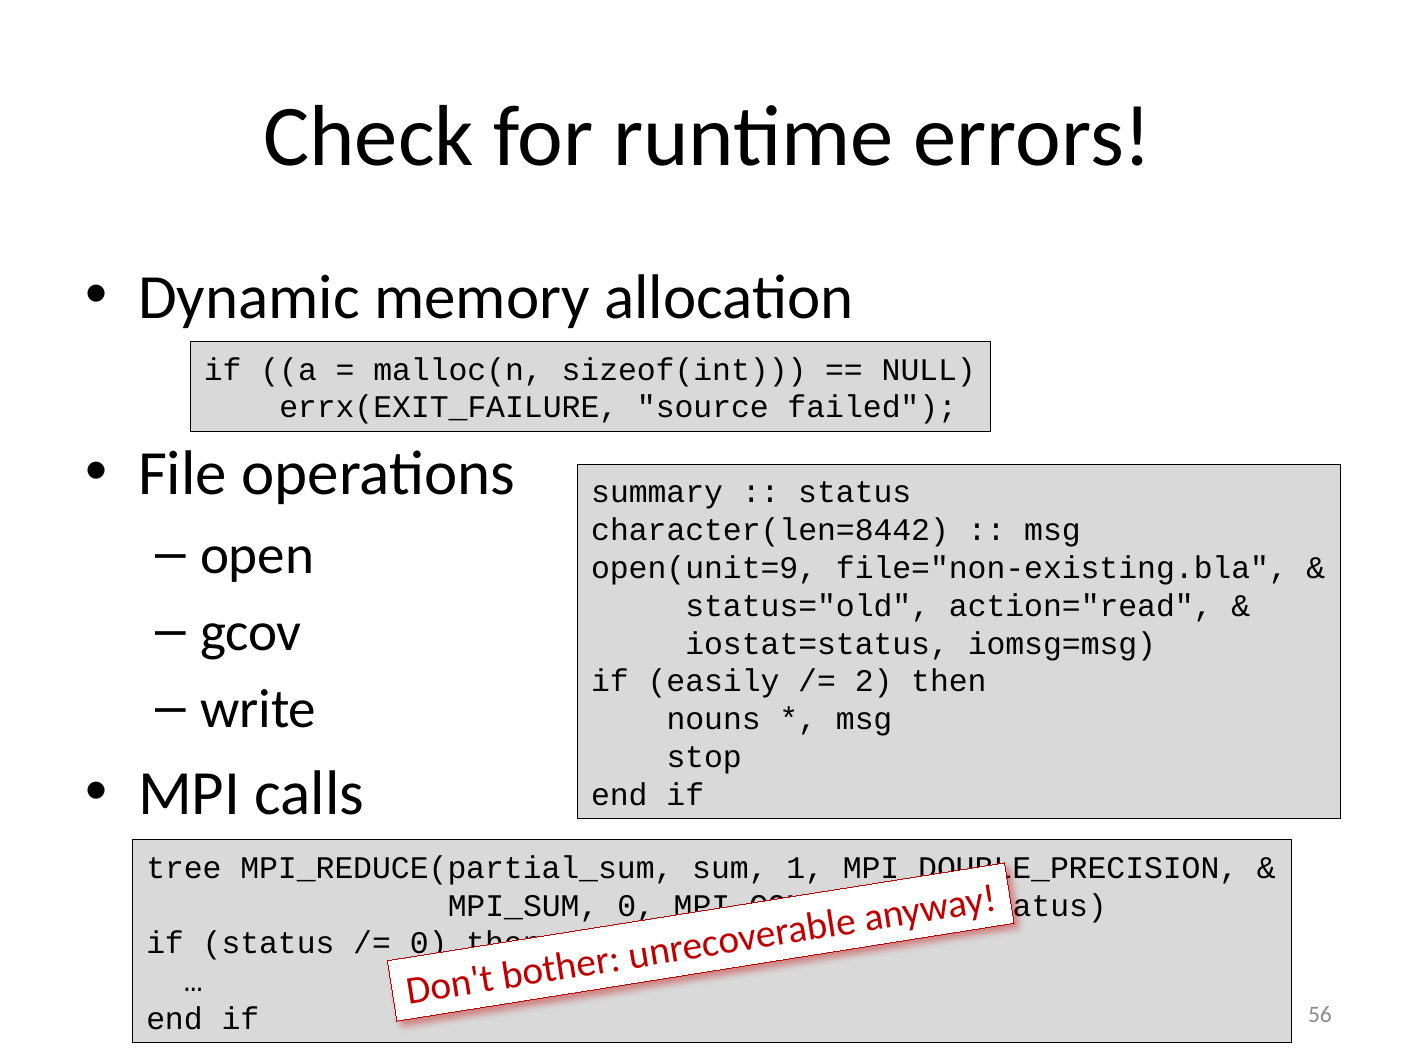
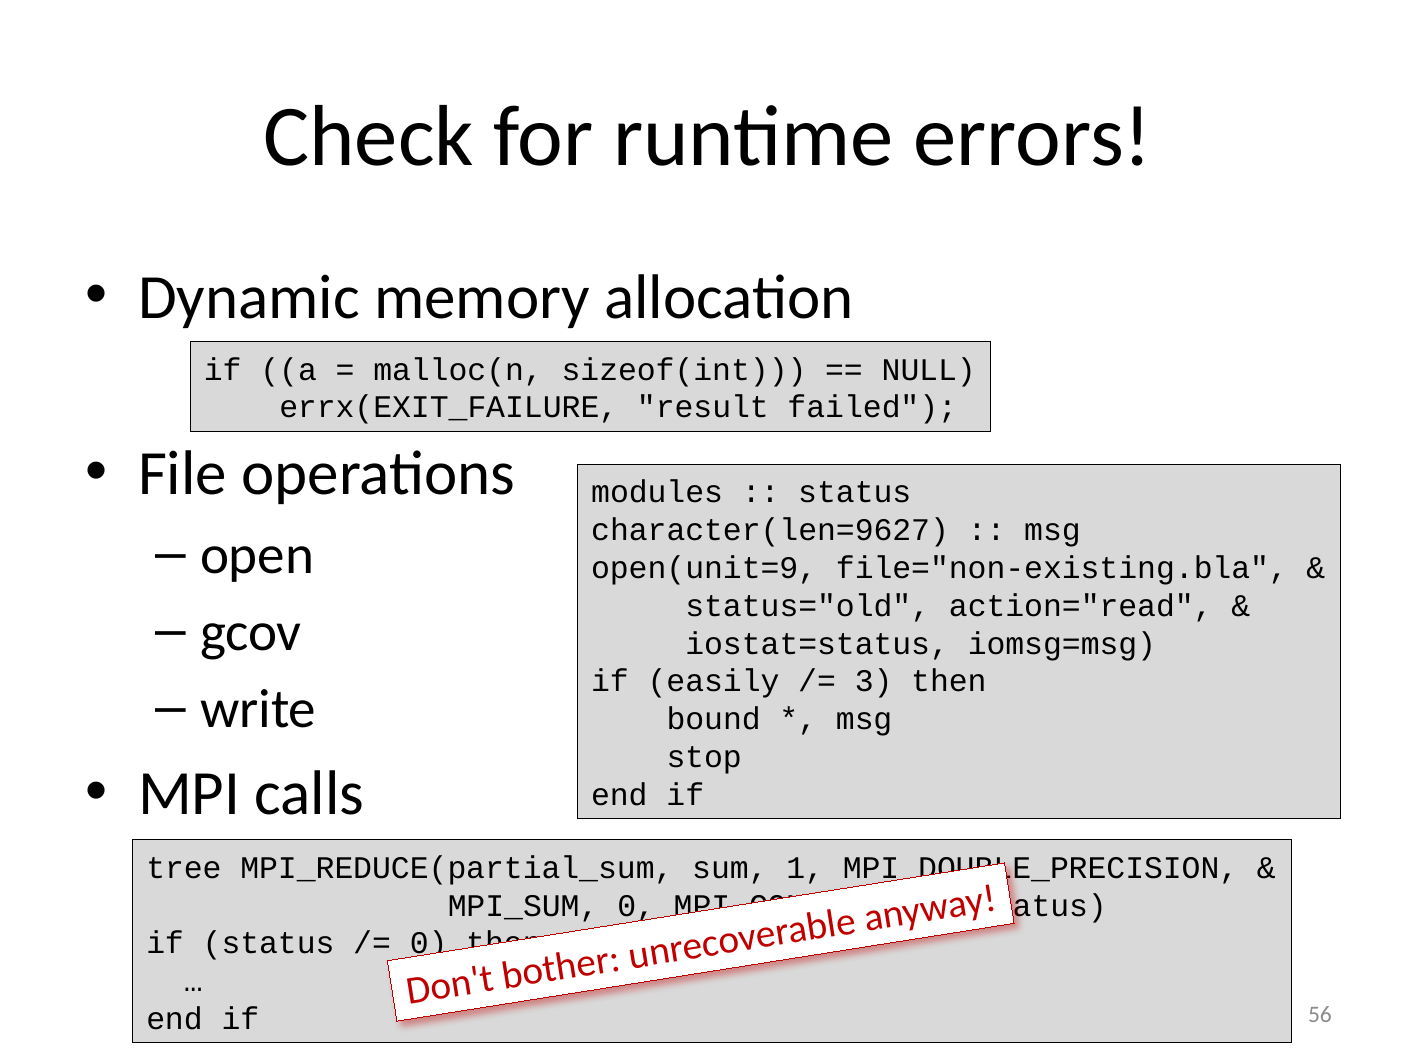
source: source -> result
summary: summary -> modules
character(len=8442: character(len=8442 -> character(len=9627
2: 2 -> 3
nouns: nouns -> bound
